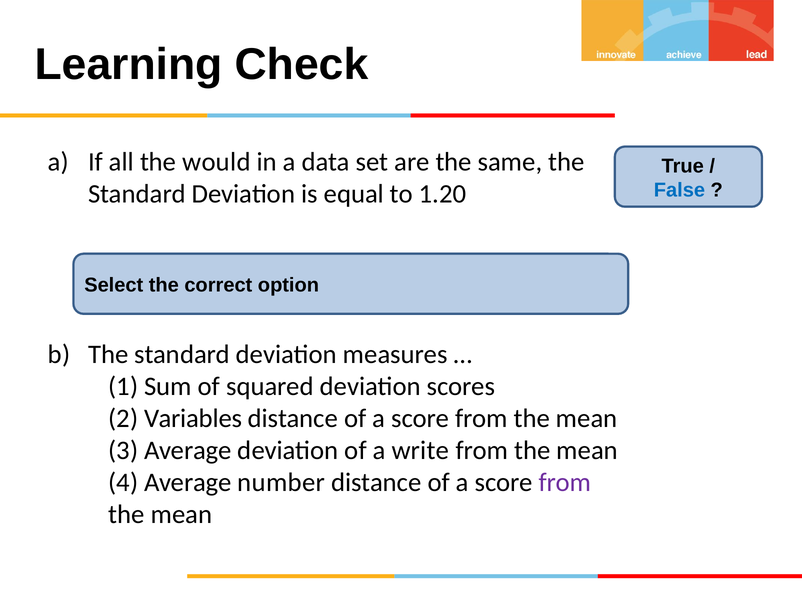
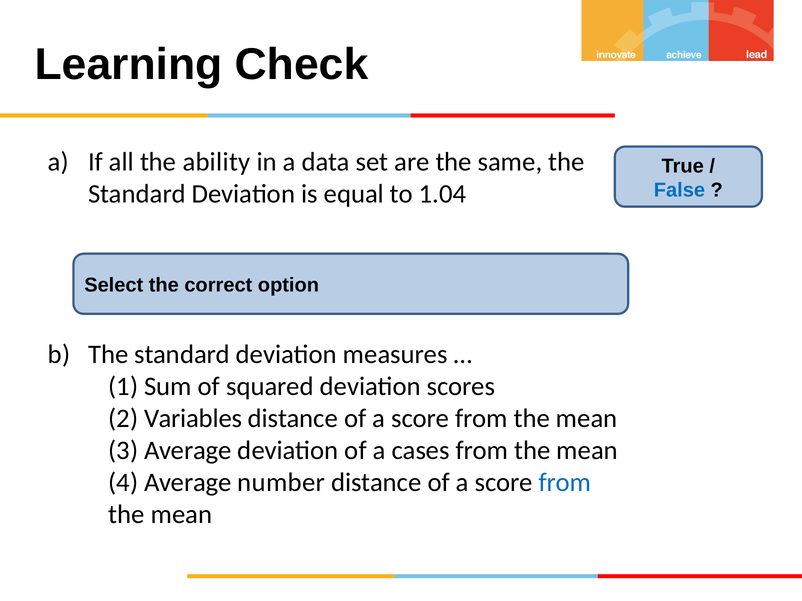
would: would -> ability
1.20: 1.20 -> 1.04
write: write -> cases
from at (565, 483) colour: purple -> blue
